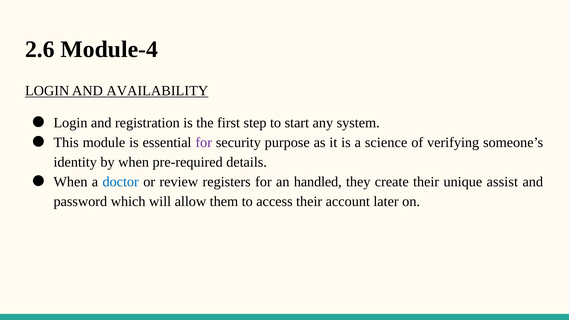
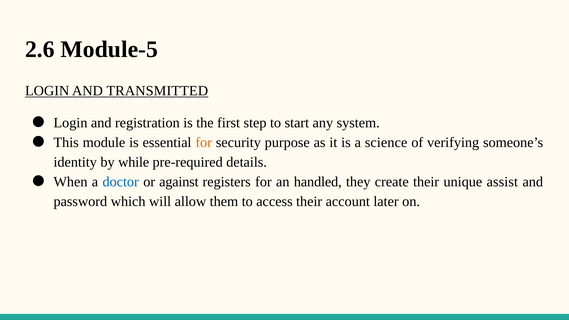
Module-4: Module-4 -> Module-5
AVAILABILITY: AVAILABILITY -> TRANSMITTED
for at (204, 143) colour: purple -> orange
by when: when -> while
review: review -> against
